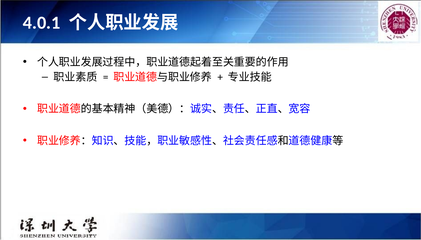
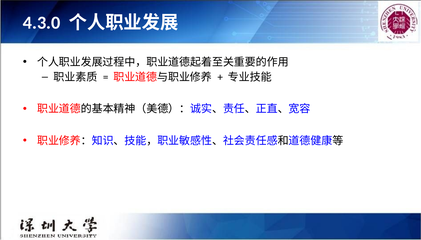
4.0.1: 4.0.1 -> 4.3.0
